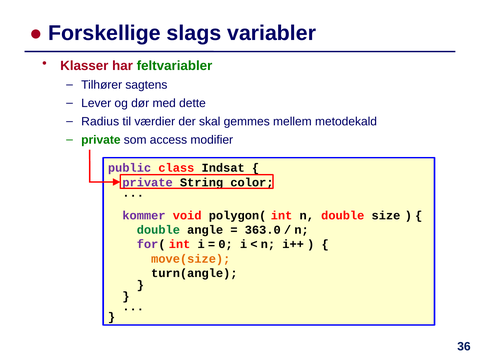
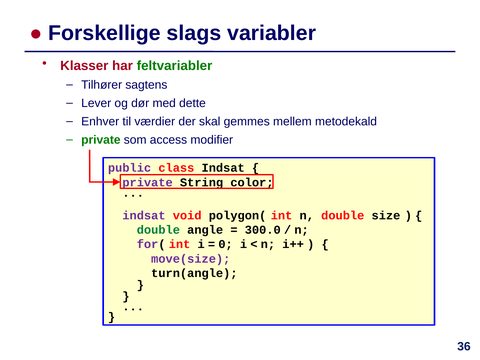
Radius: Radius -> Enhver
kommer at (144, 216): kommer -> indsat
363.0: 363.0 -> 300.0
move(size colour: orange -> purple
